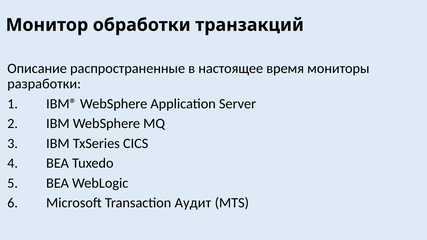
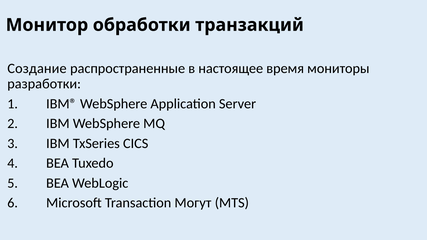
Описание: Описание -> Создание
Аудит: Аудит -> Могут
